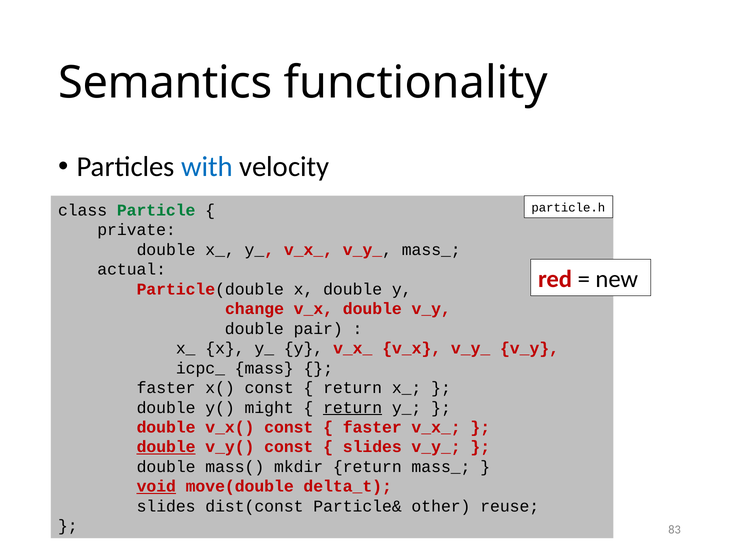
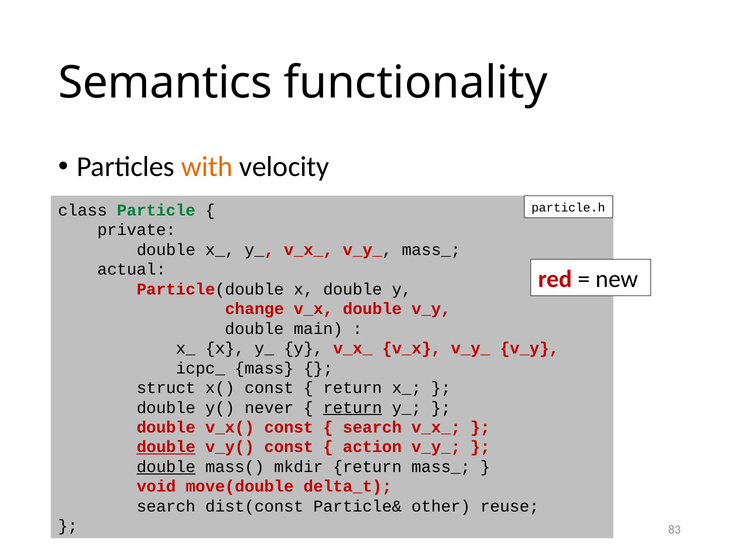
with colour: blue -> orange
pair: pair -> main
faster at (166, 387): faster -> struct
might: might -> never
faster at (372, 427): faster -> search
slides at (372, 446): slides -> action
double at (166, 466) underline: none -> present
void underline: present -> none
slides at (166, 506): slides -> search
